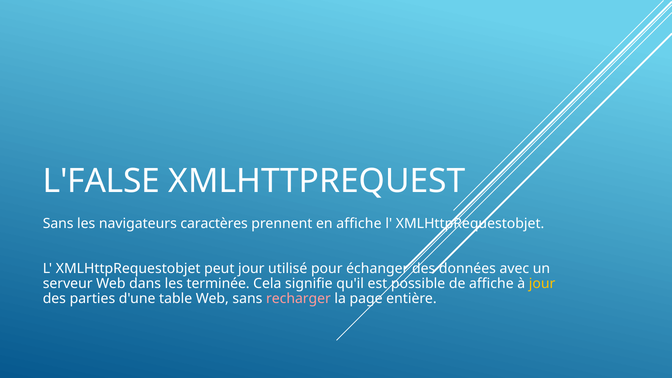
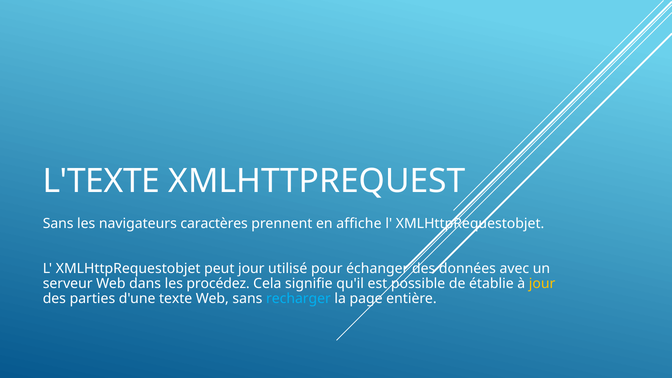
L'FALSE: L'FALSE -> L'TEXTE
terminée: terminée -> procédez
de affiche: affiche -> établie
table: table -> texte
recharger colour: pink -> light blue
